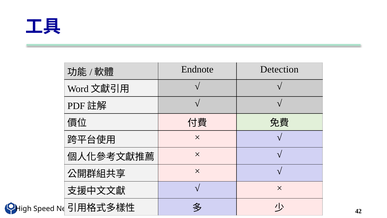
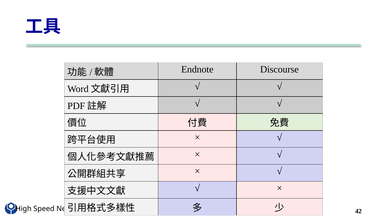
Detection: Detection -> Discourse
